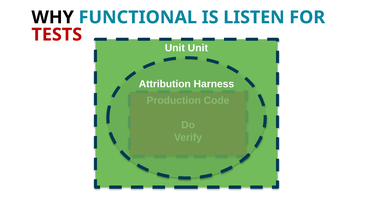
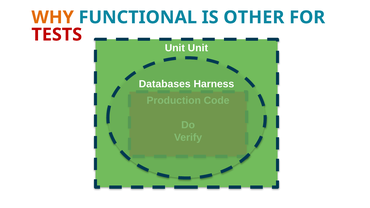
WHY colour: black -> orange
LISTEN: LISTEN -> OTHER
Attribution: Attribution -> Databases
